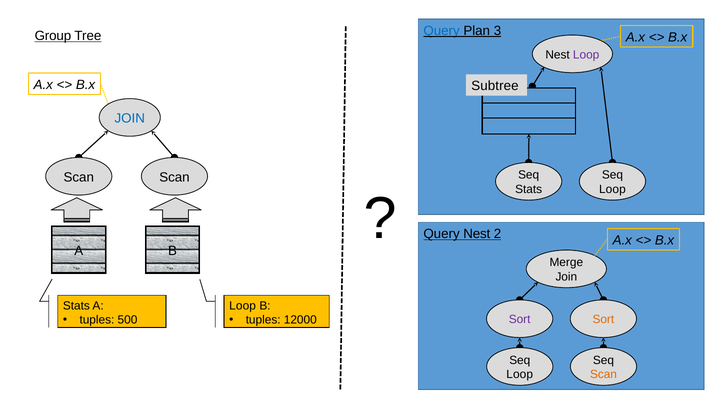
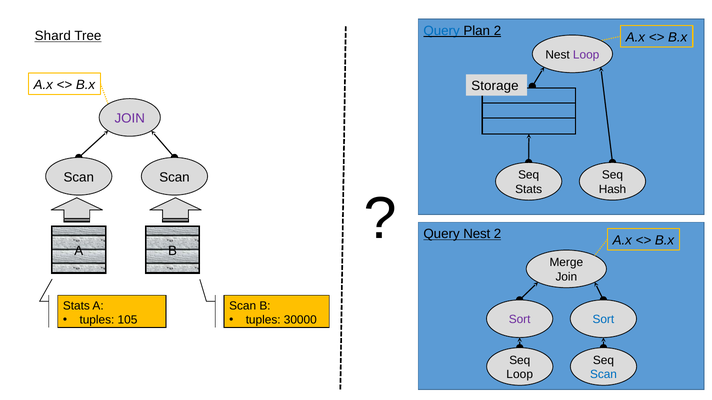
Plan 3: 3 -> 2
Group: Group -> Shard
Subtree: Subtree -> Storage
JOIN at (130, 118) colour: blue -> purple
Loop at (612, 189): Loop -> Hash
Loop at (243, 306): Loop -> Scan
500: 500 -> 105
12000: 12000 -> 30000
Sort at (603, 320) colour: orange -> blue
Scan at (603, 375) colour: orange -> blue
